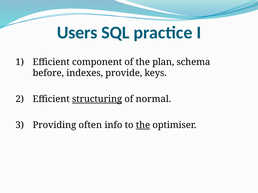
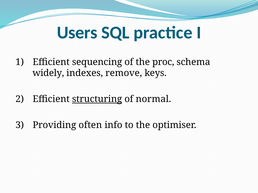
component: component -> sequencing
plan: plan -> proc
before: before -> widely
provide: provide -> remove
the at (143, 125) underline: present -> none
